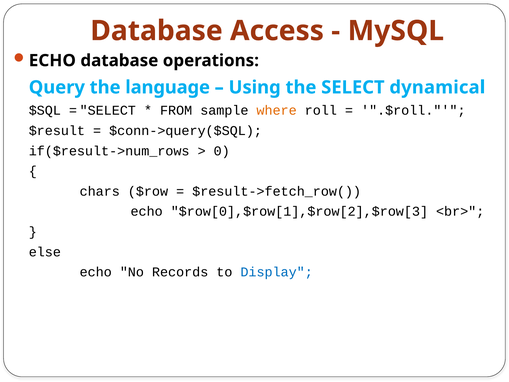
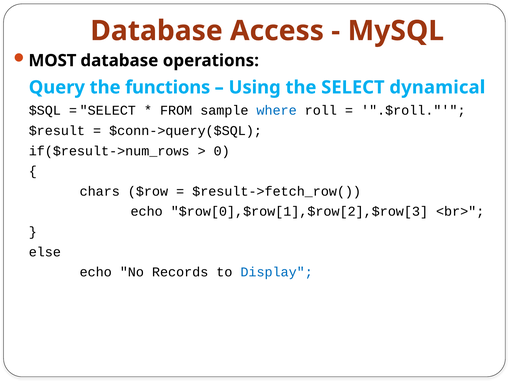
ECHO at (52, 61): ECHO -> MOST
language: language -> functions
where colour: orange -> blue
